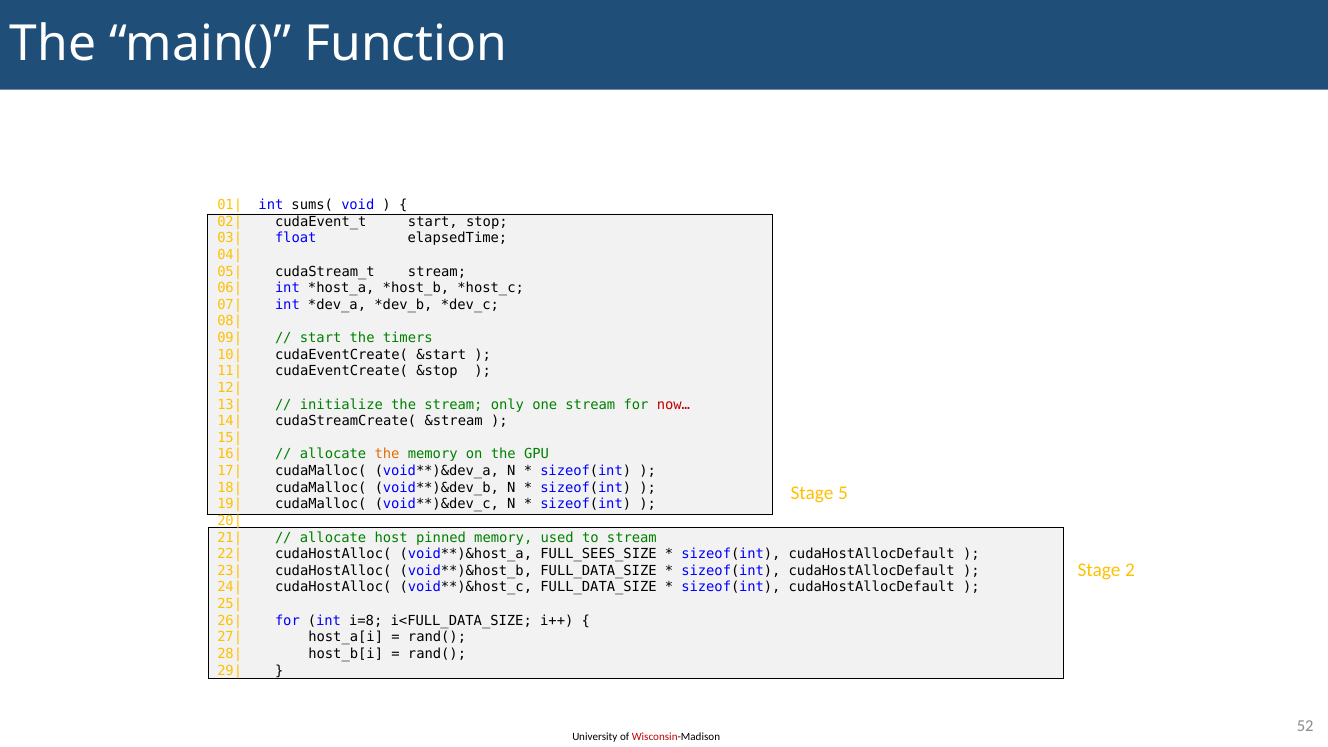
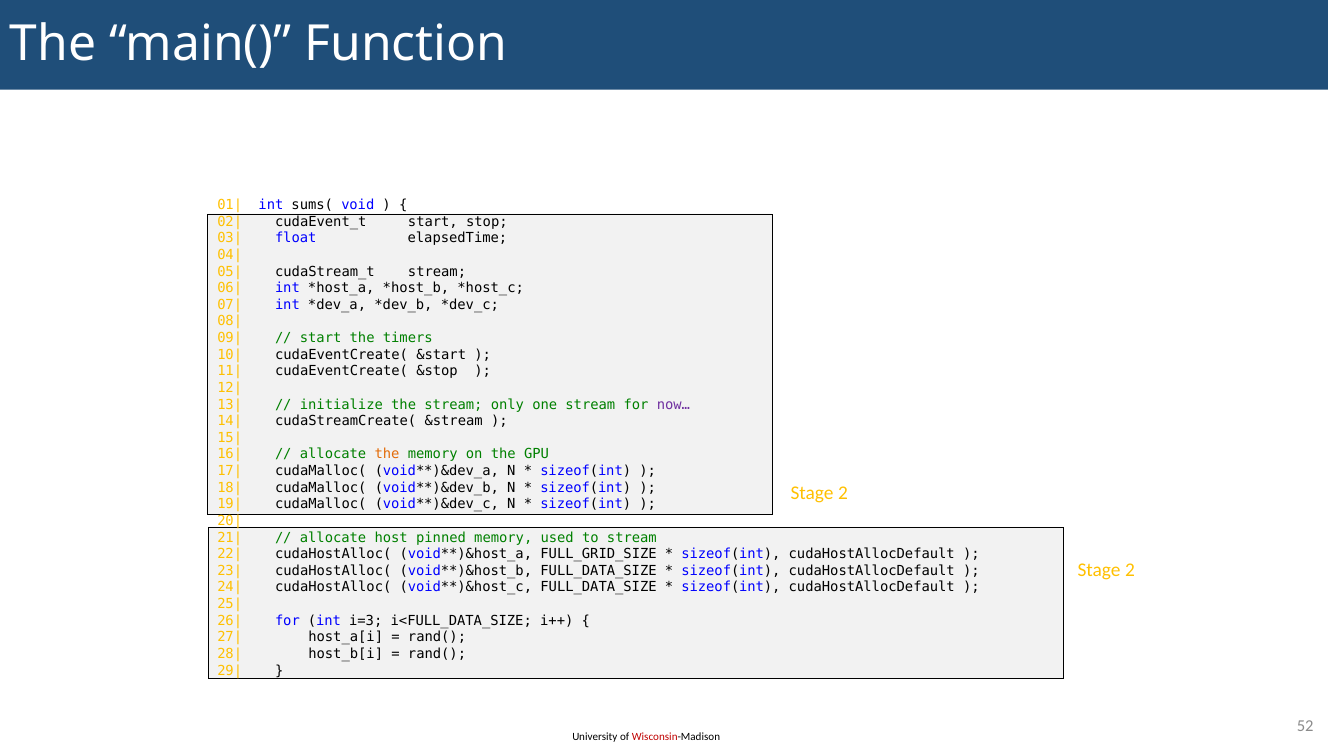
now… colour: red -> purple
5 at (843, 493): 5 -> 2
FULL_SEES_SIZE: FULL_SEES_SIZE -> FULL_GRID_SIZE
i=8: i=8 -> i=3
